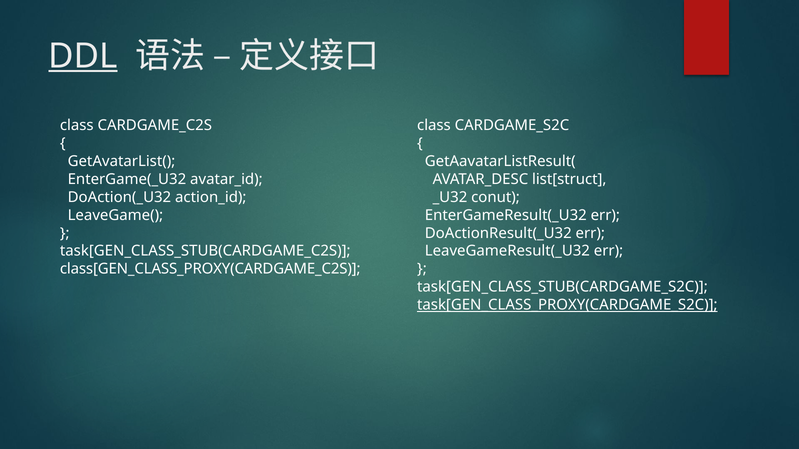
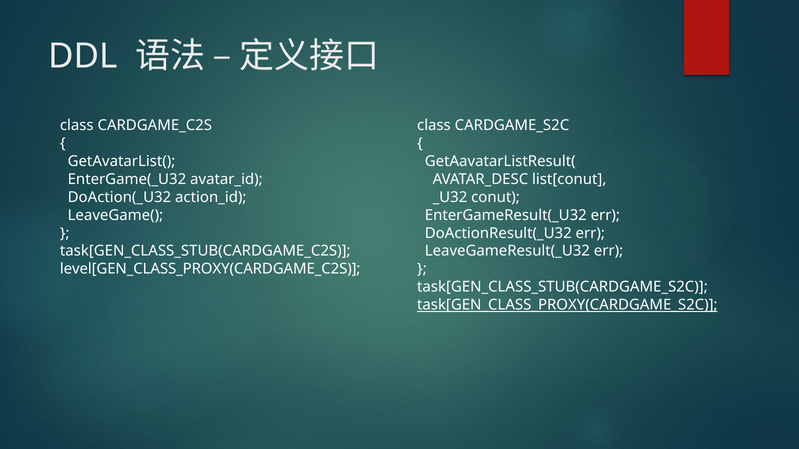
DDL underline: present -> none
list[struct: list[struct -> list[conut
class[GEN_CLASS_PROXY(CARDGAME_C2S: class[GEN_CLASS_PROXY(CARDGAME_C2S -> level[GEN_CLASS_PROXY(CARDGAME_C2S
